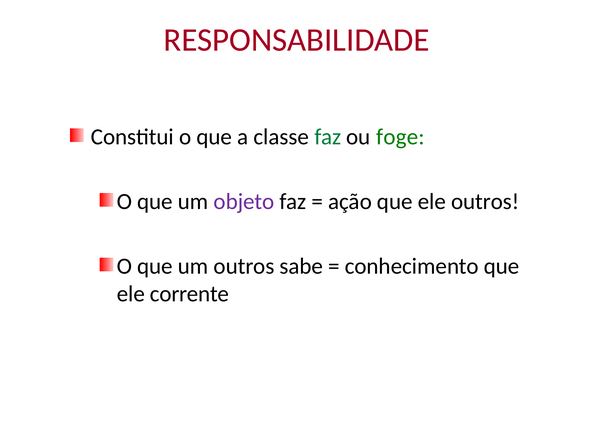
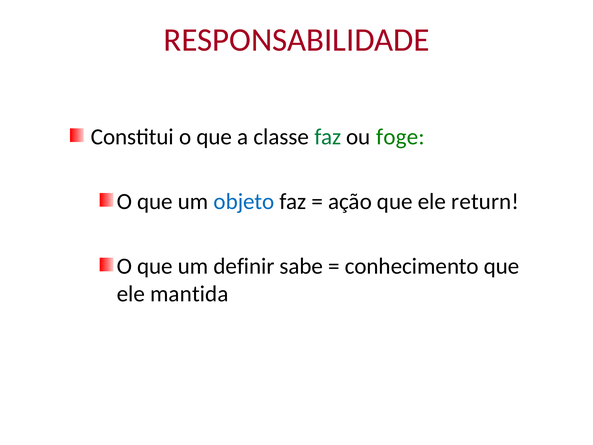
objeto colour: purple -> blue
ele outros: outros -> return
um outros: outros -> definir
corrente: corrente -> mantida
